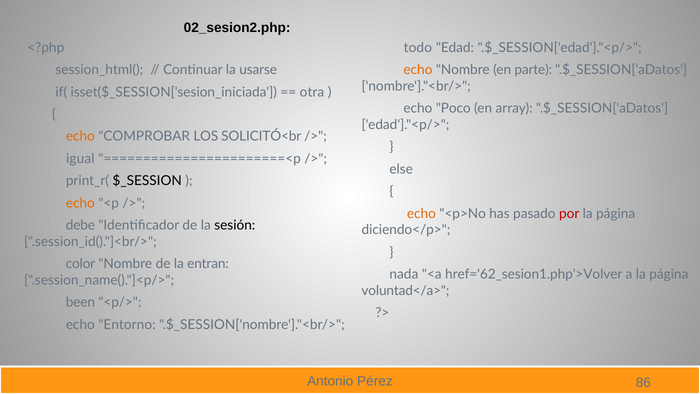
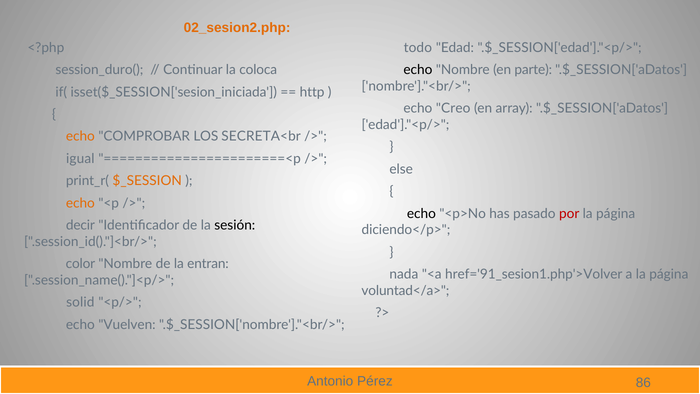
02_sesion2.php colour: black -> orange
session_html(: session_html( -> session_duro(
usarse: usarse -> coloca
echo at (418, 70) colour: orange -> black
otra: otra -> http
Poco: Poco -> Creo
SOLICITÓ<br: SOLICITÓ<br -> SECRETA<br
$_SESSION colour: black -> orange
echo at (421, 213) colour: orange -> black
debe: debe -> decir
href='62_sesion1.php'>Volver: href='62_sesion1.php'>Volver -> href='91_sesion1.php'>Volver
been: been -> solid
Entorno: Entorno -> Vuelven
